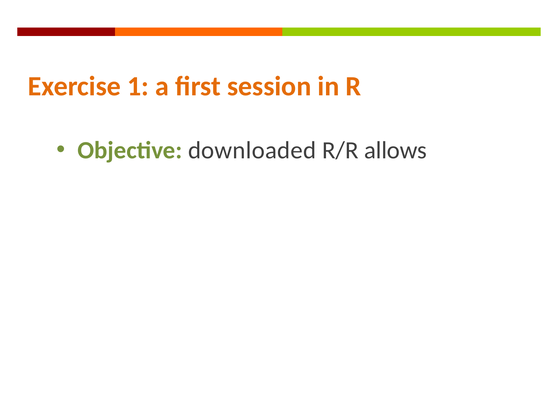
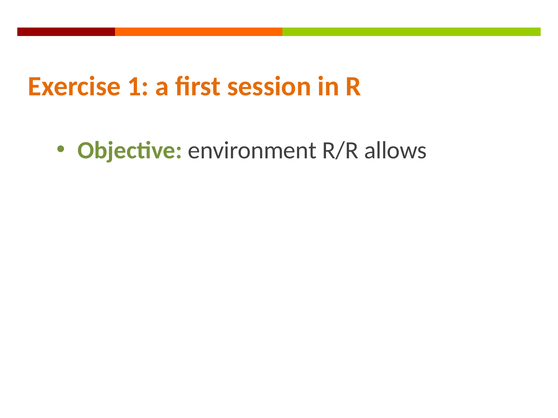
downloaded: downloaded -> environment
